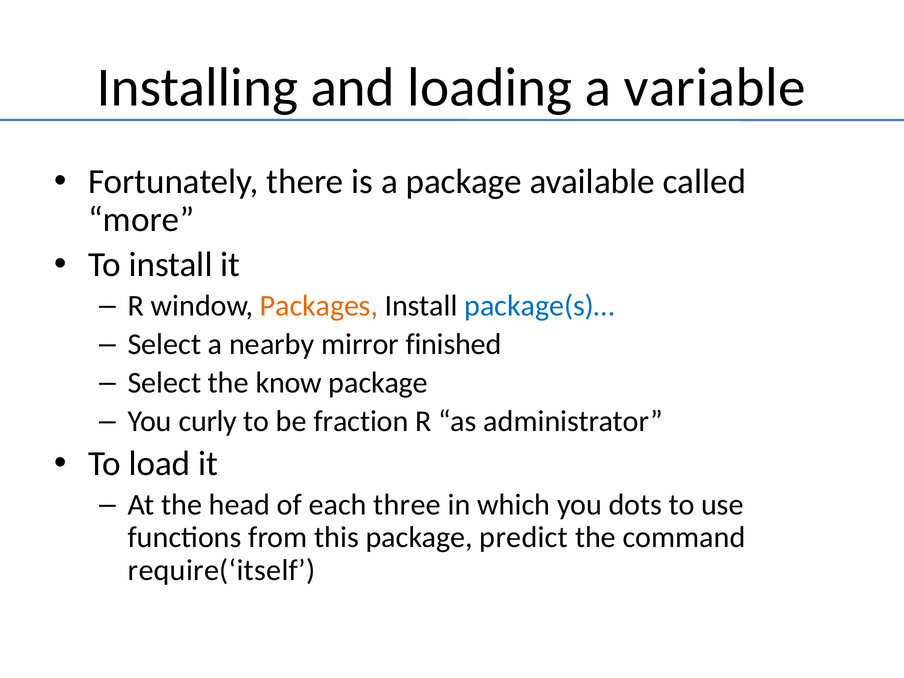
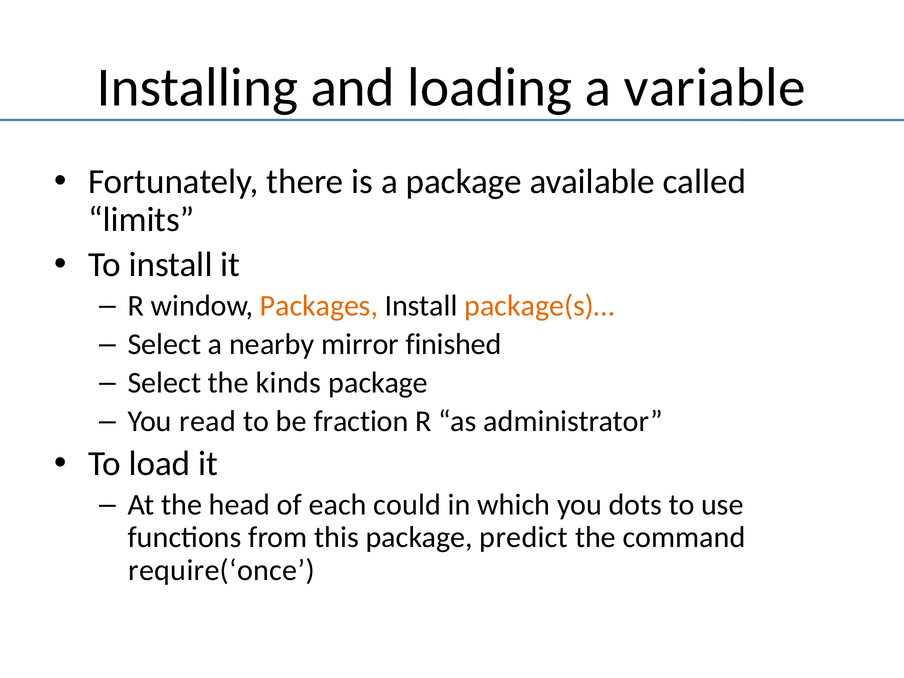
more: more -> limits
package(s)… colour: blue -> orange
know: know -> kinds
curly: curly -> read
three: three -> could
require(‘itself: require(‘itself -> require(‘once
